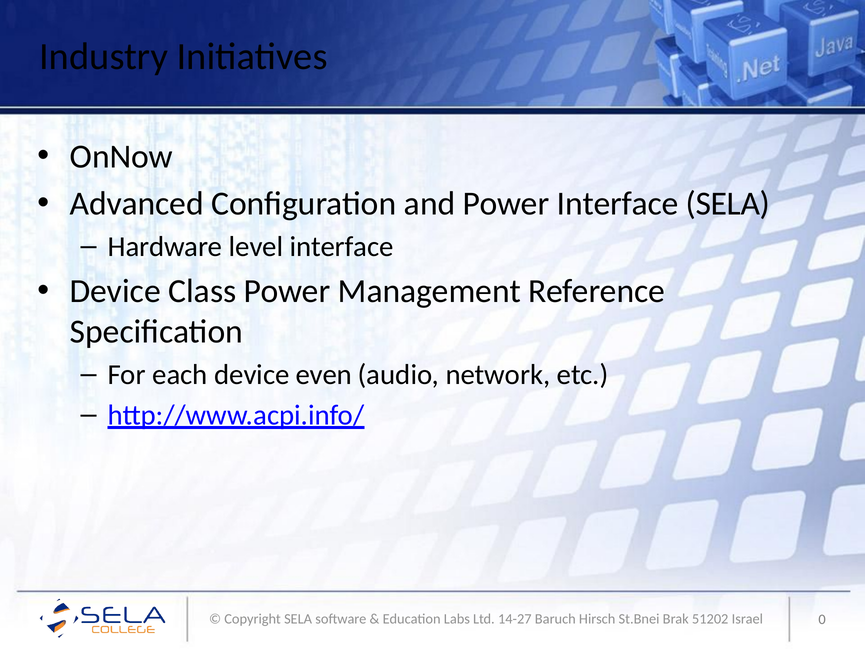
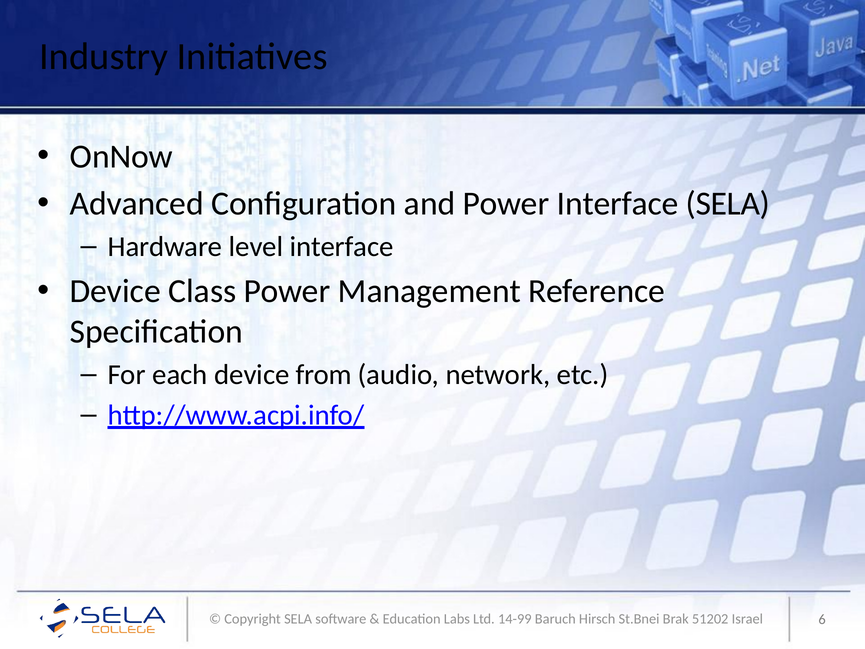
even: even -> from
14-27: 14-27 -> 14-99
0: 0 -> 6
